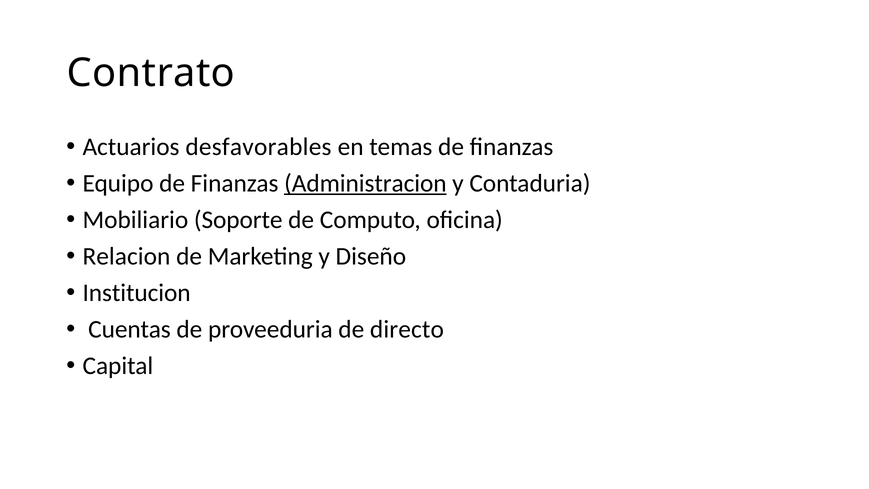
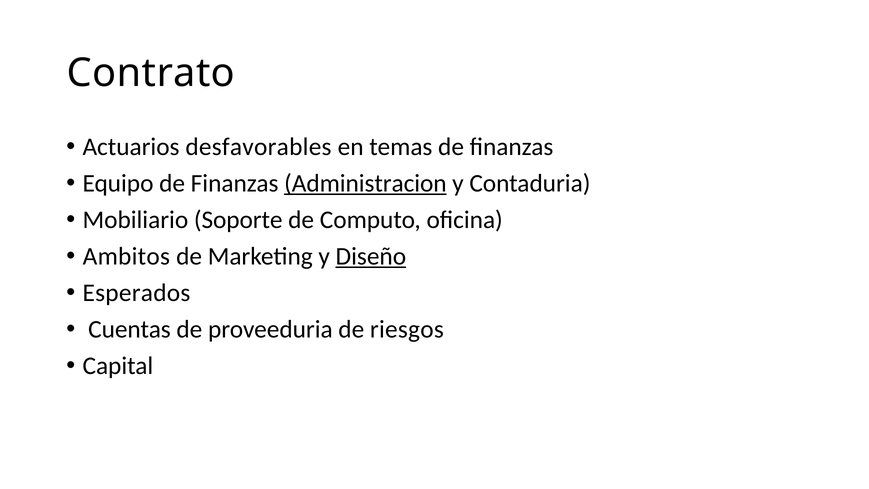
Relacion: Relacion -> Ambitos
Diseño underline: none -> present
Institucion: Institucion -> Esperados
directo: directo -> riesgos
